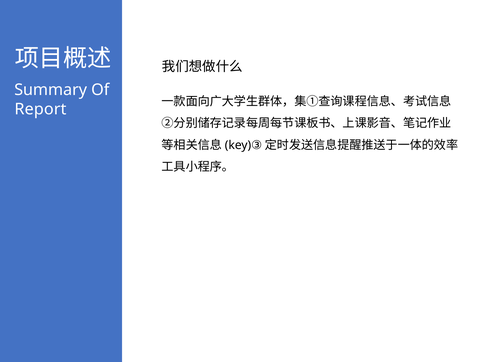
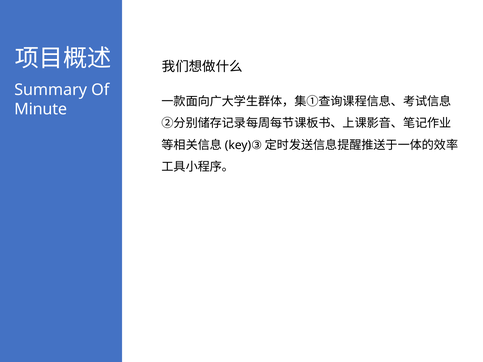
Report: Report -> Minute
